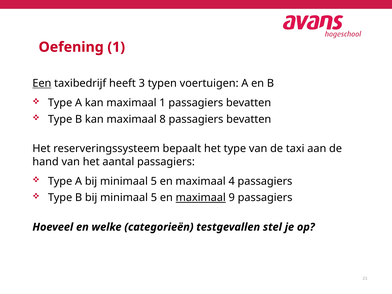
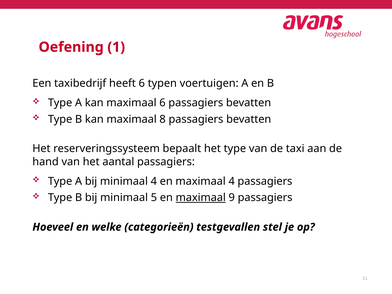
Een underline: present -> none
heeft 3: 3 -> 6
maximaal 1: 1 -> 6
A bij minimaal 5: 5 -> 4
